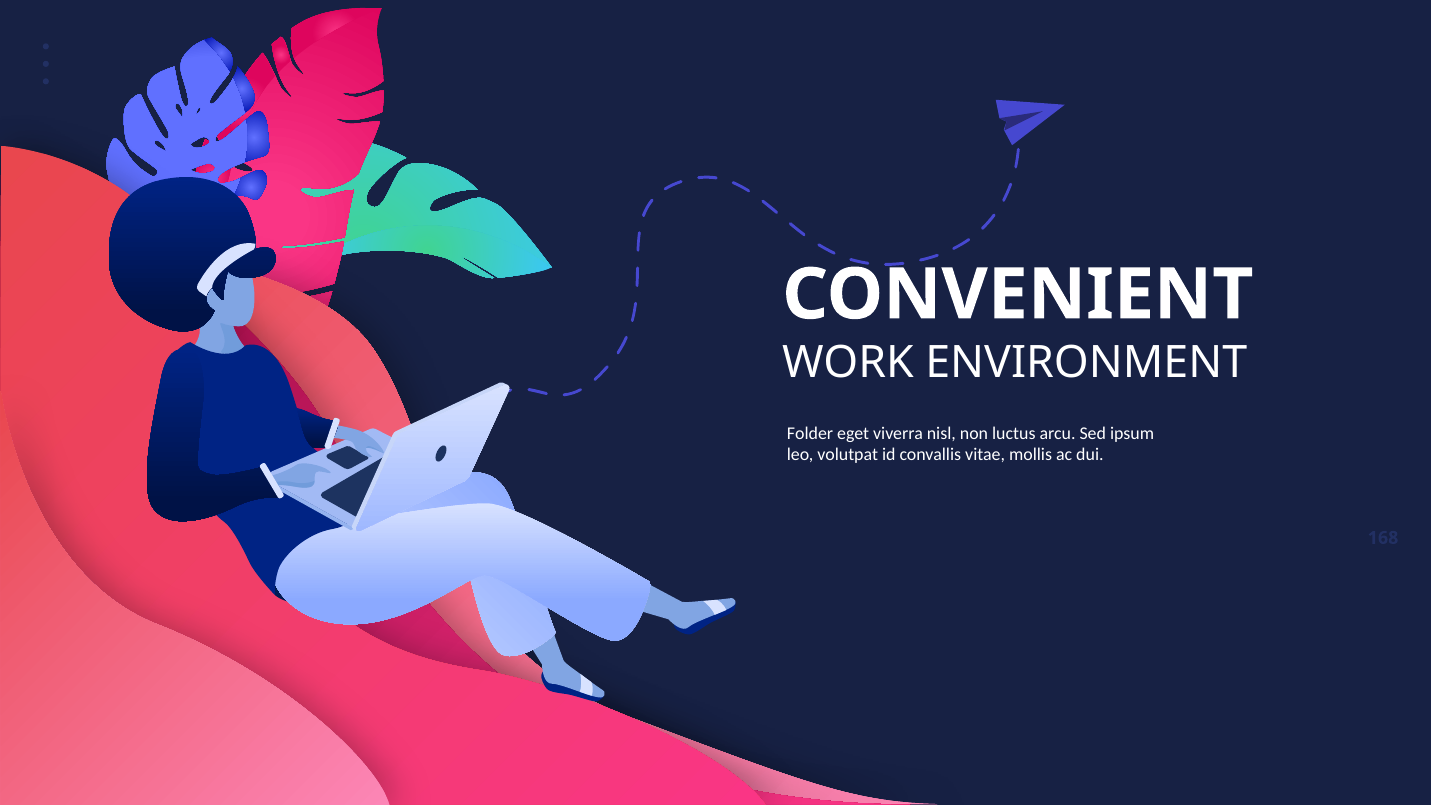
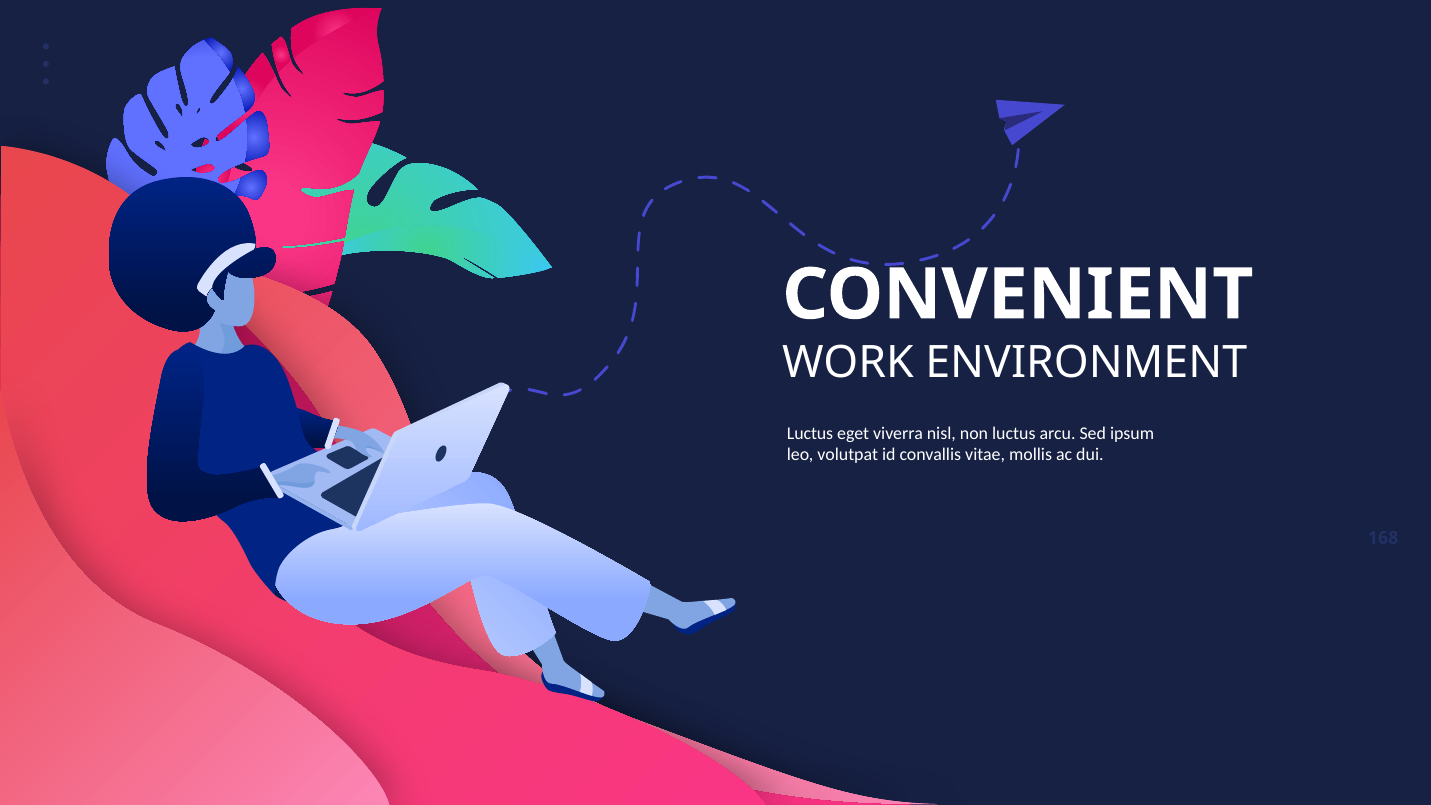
Folder at (810, 434): Folder -> Luctus
